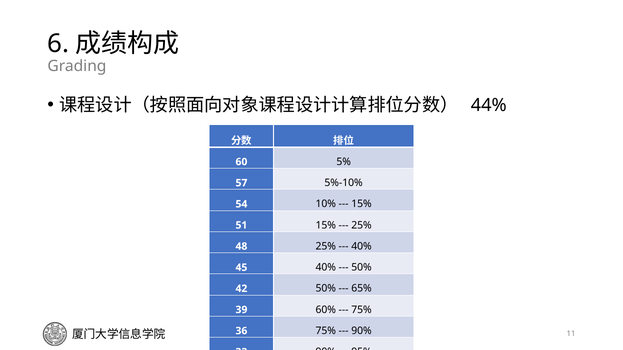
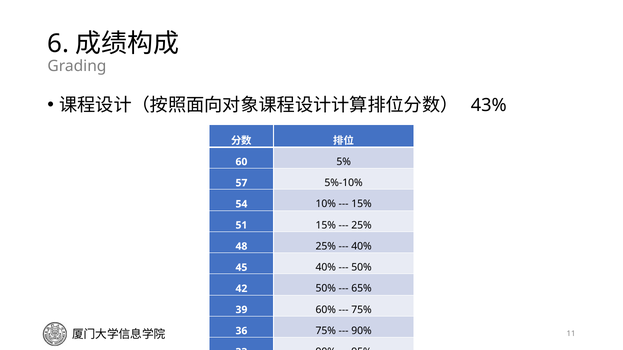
44%: 44% -> 43%
